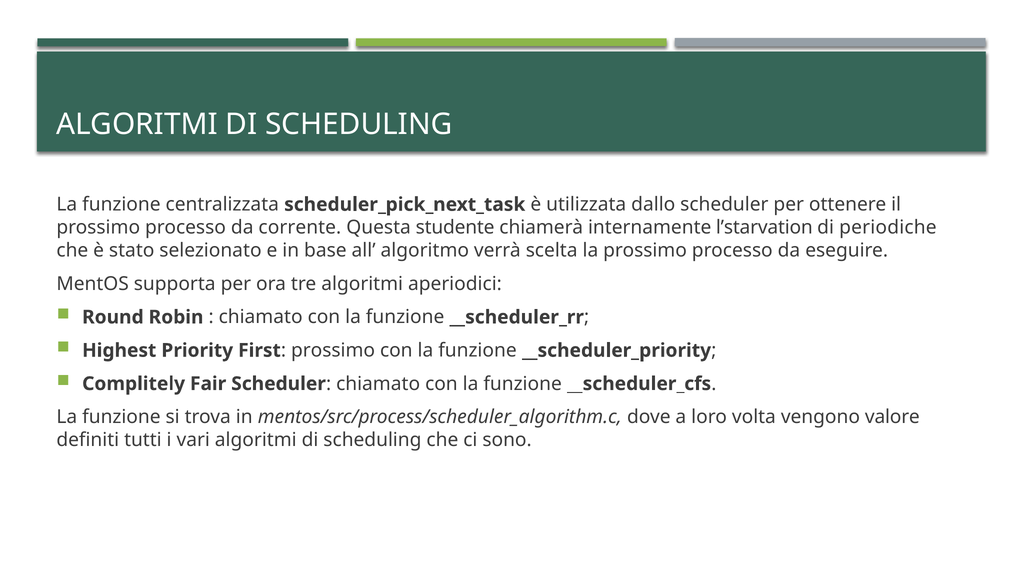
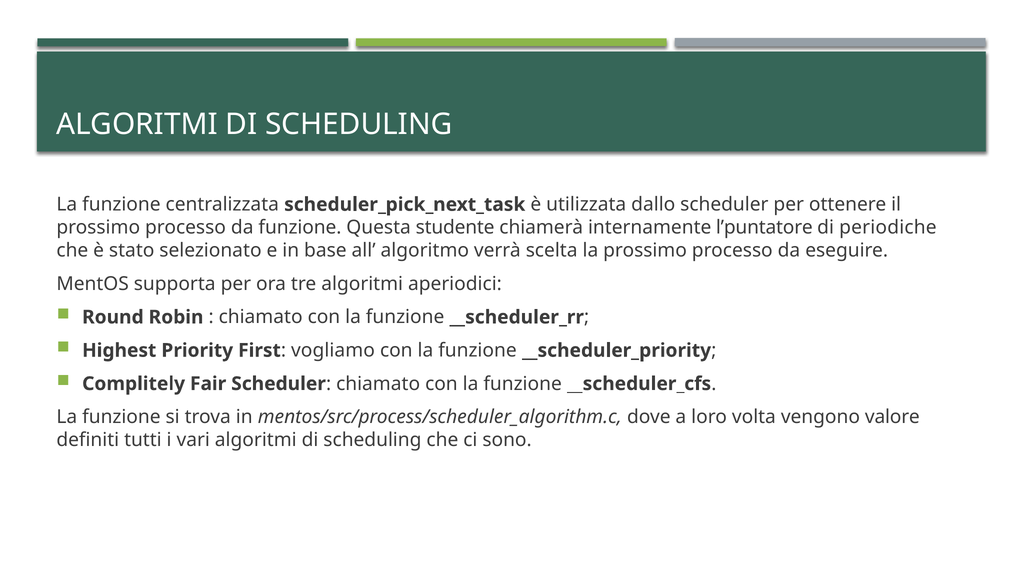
da corrente: corrente -> funzione
l’starvation: l’starvation -> l’puntatore
prossimo at (333, 350): prossimo -> vogliamo
